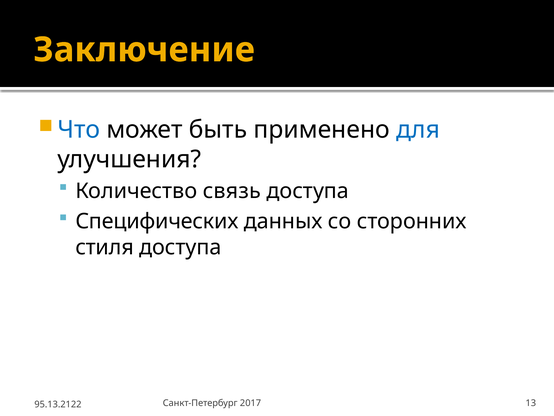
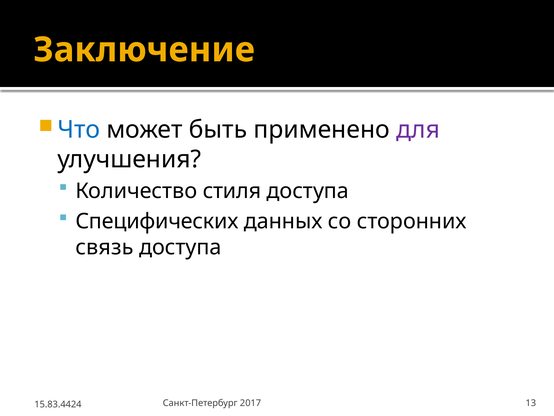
для colour: blue -> purple
связь: связь -> стиля
стиля: стиля -> связь
95.13.2122: 95.13.2122 -> 15.83.4424
